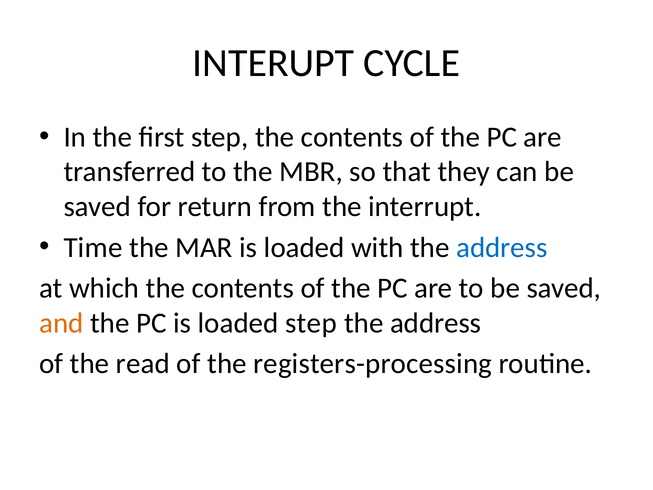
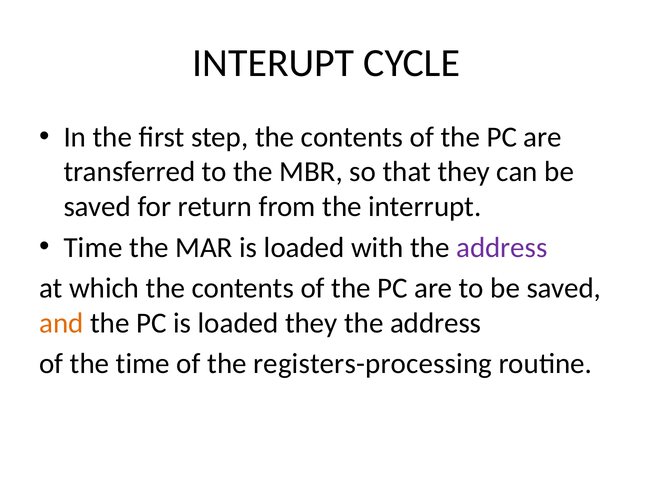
address at (502, 247) colour: blue -> purple
loaded step: step -> they
the read: read -> time
